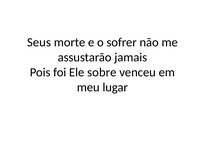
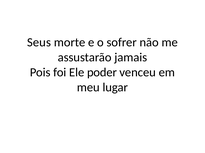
sobre: sobre -> poder
